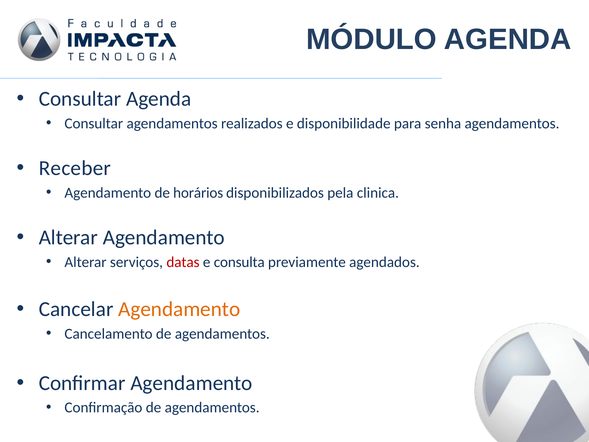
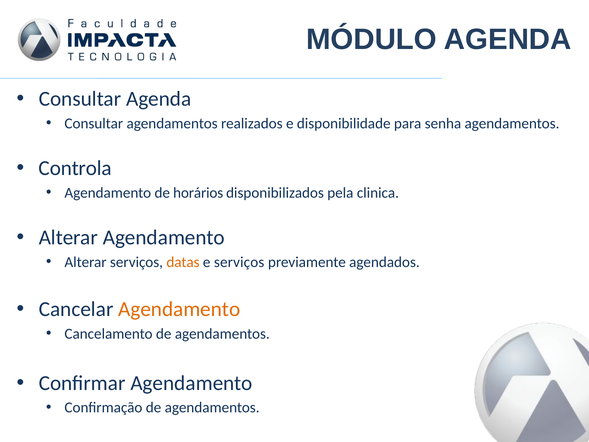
Receber: Receber -> Controla
datas colour: red -> orange
e consulta: consulta -> serviços
